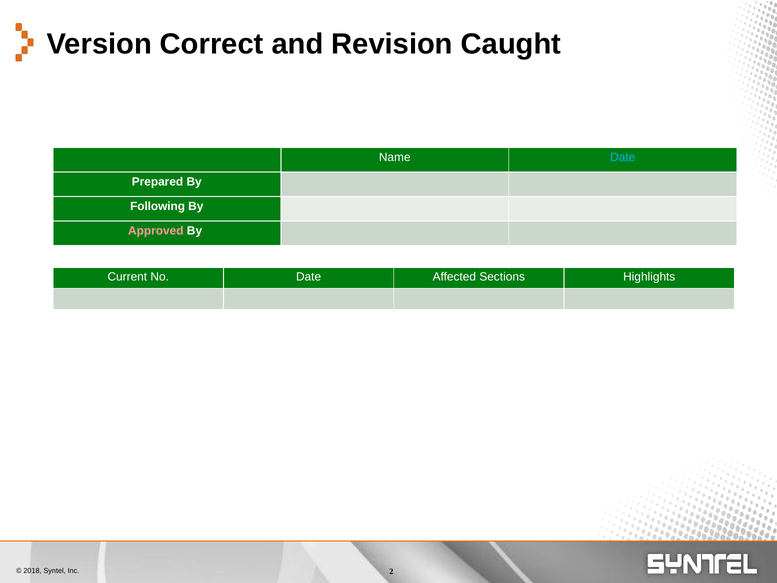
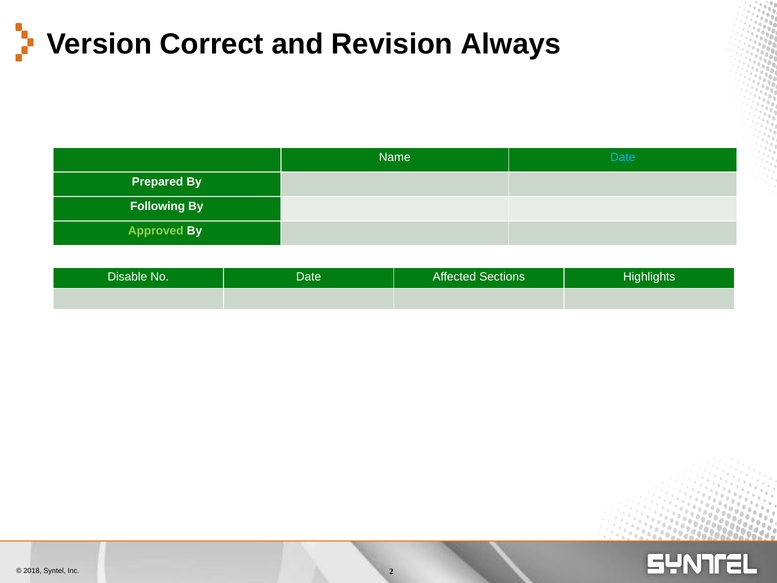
Caught: Caught -> Always
Approved colour: pink -> light green
Current: Current -> Disable
